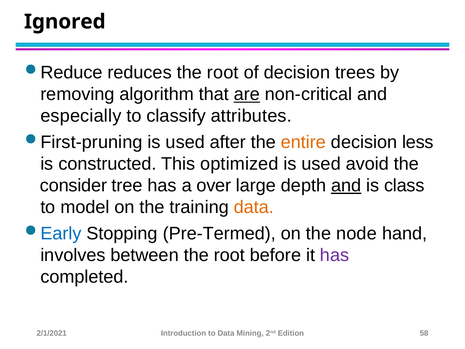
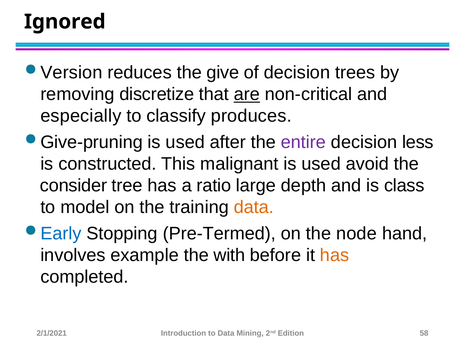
Reduce: Reduce -> Version
reduces the root: root -> give
algorithm: algorithm -> discretize
attributes: attributes -> produces
First-pruning: First-pruning -> Give-pruning
entire colour: orange -> purple
optimized: optimized -> malignant
over: over -> ratio
and at (346, 185) underline: present -> none
between: between -> example
root at (229, 255): root -> with
has at (335, 255) colour: purple -> orange
